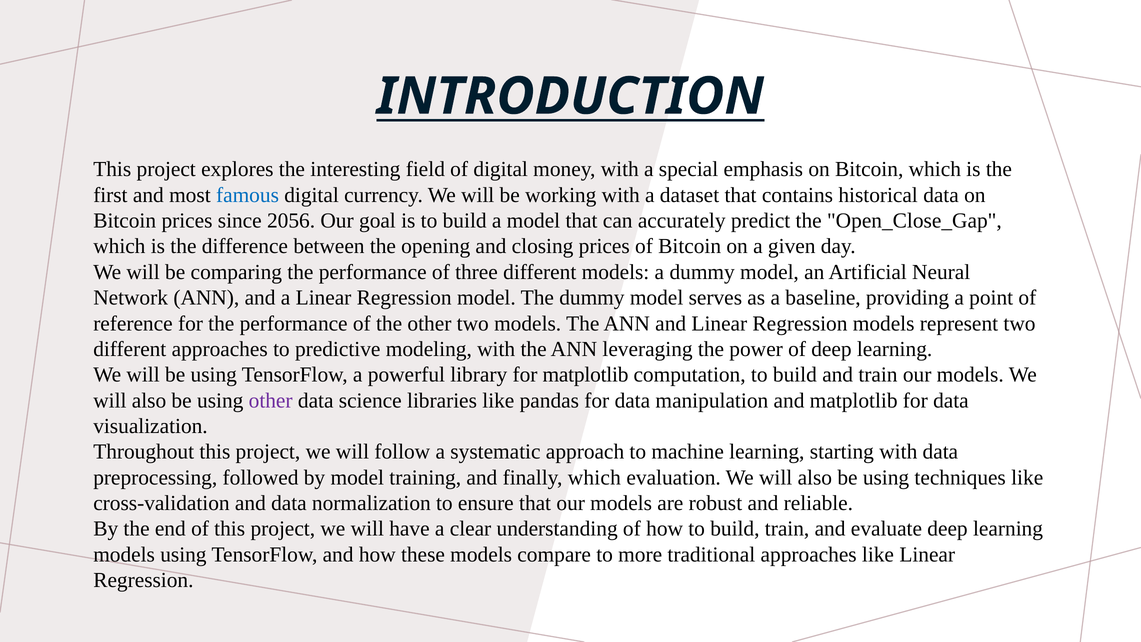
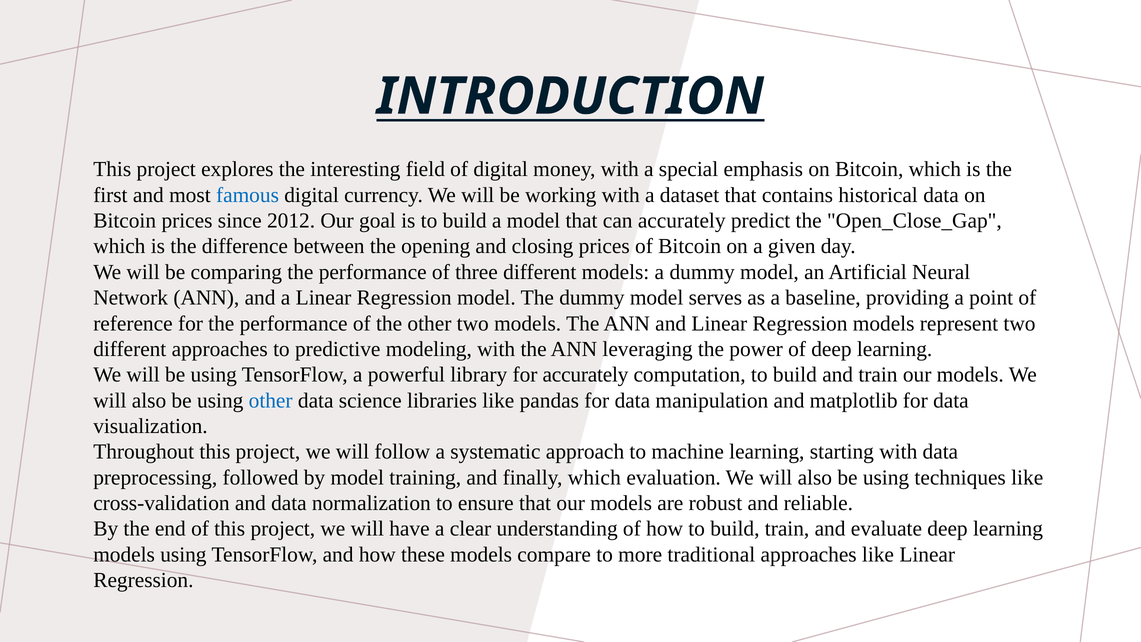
2056: 2056 -> 2012
for matplotlib: matplotlib -> accurately
other at (271, 400) colour: purple -> blue
